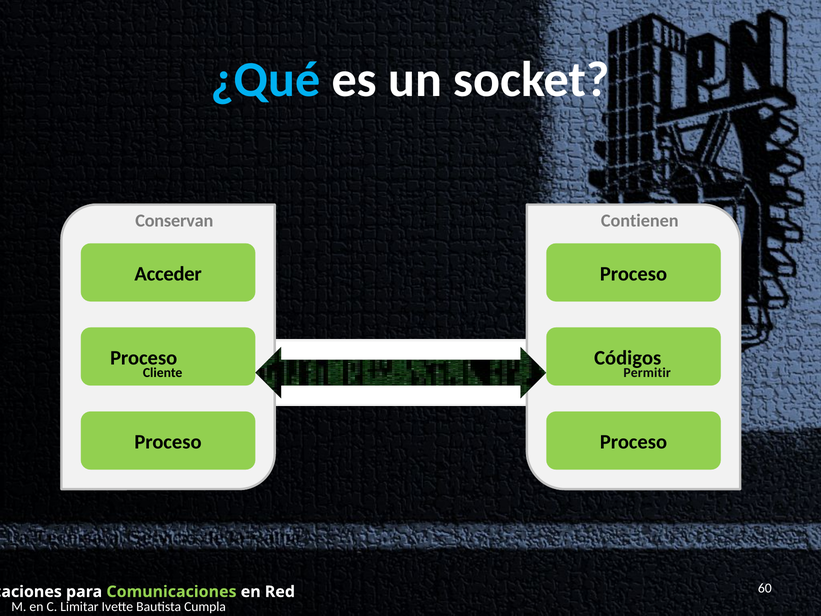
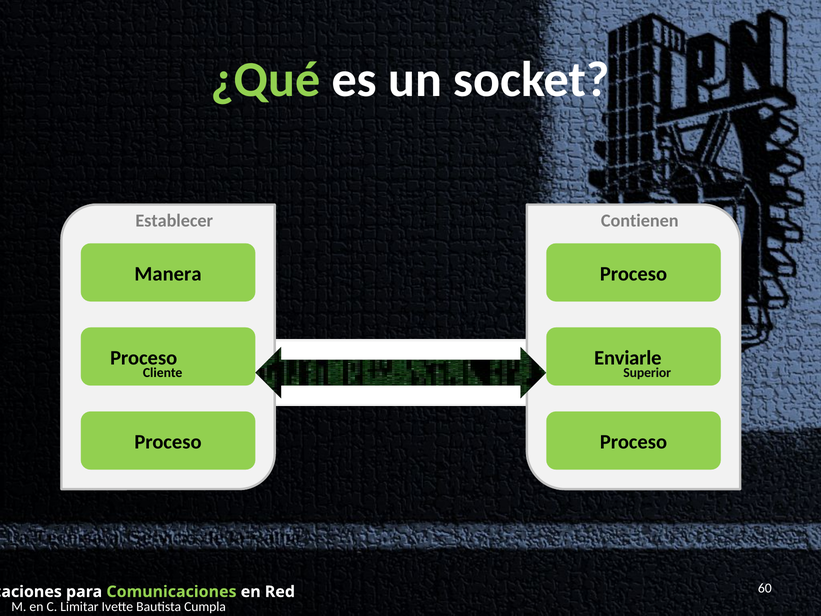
¿Qué colour: light blue -> light green
Conservan: Conservan -> Establecer
Acceder: Acceder -> Manera
Códigos: Códigos -> Enviarle
Permitir: Permitir -> Superior
